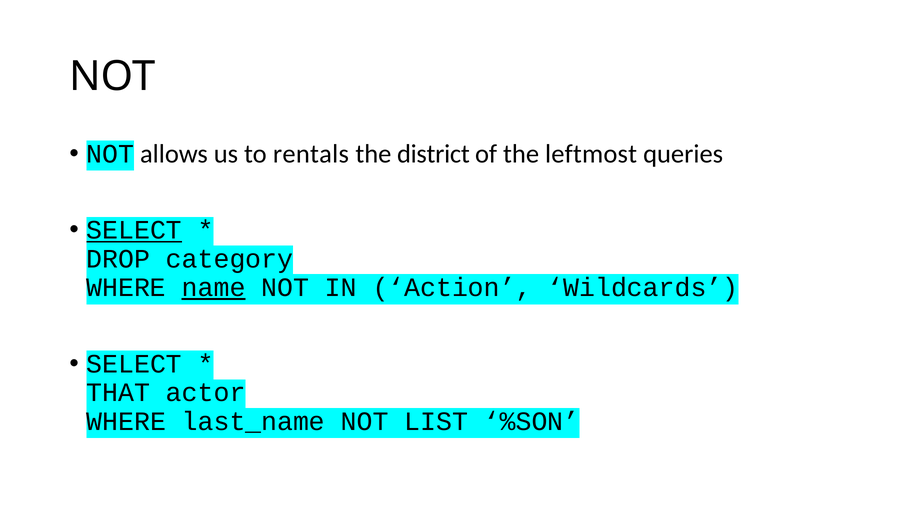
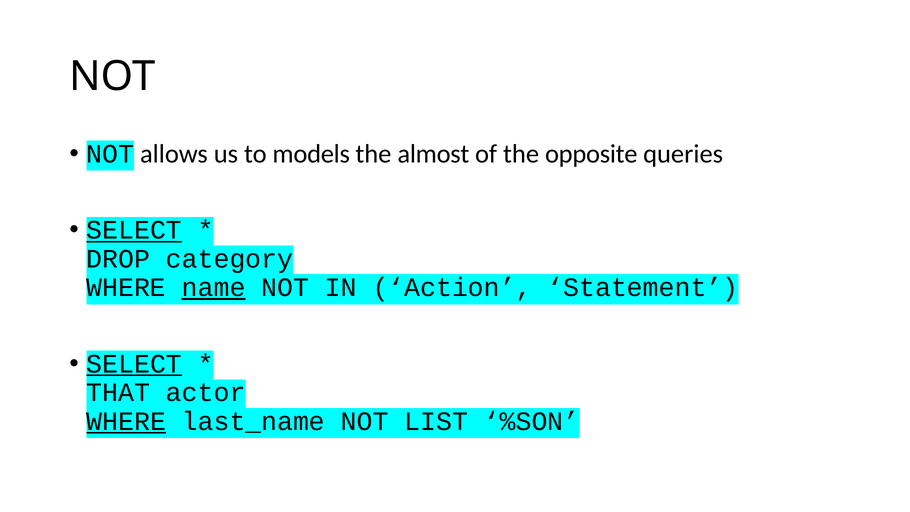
rentals: rentals -> models
district: district -> almost
leftmost: leftmost -> opposite
Wildcards: Wildcards -> Statement
SELECT at (134, 364) underline: none -> present
WHERE at (126, 421) underline: none -> present
